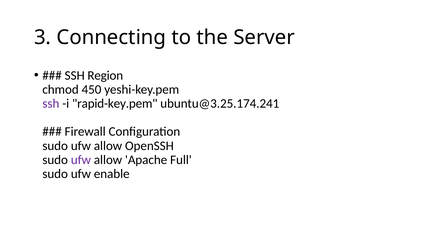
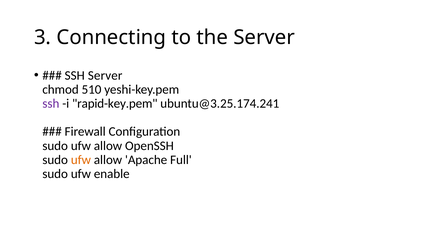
SSH Region: Region -> Server
450: 450 -> 510
ufw at (81, 160) colour: purple -> orange
